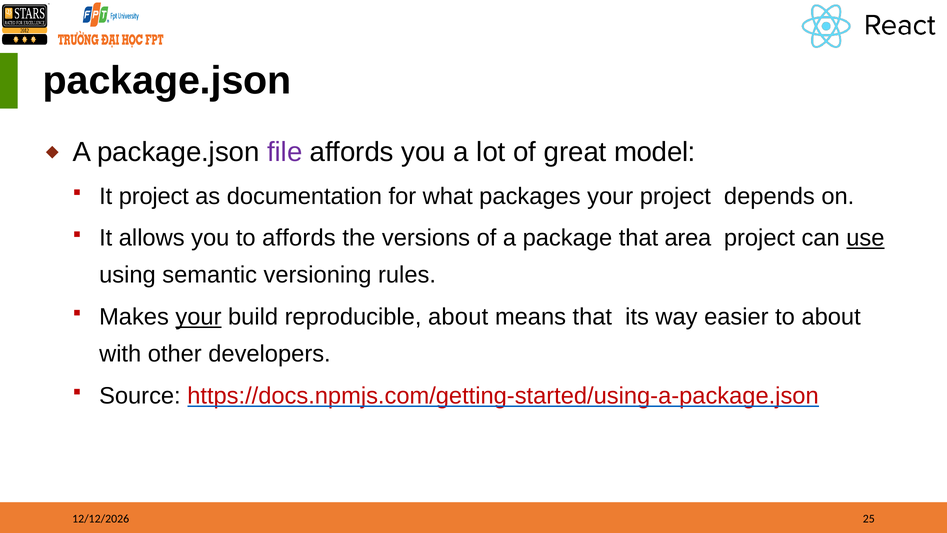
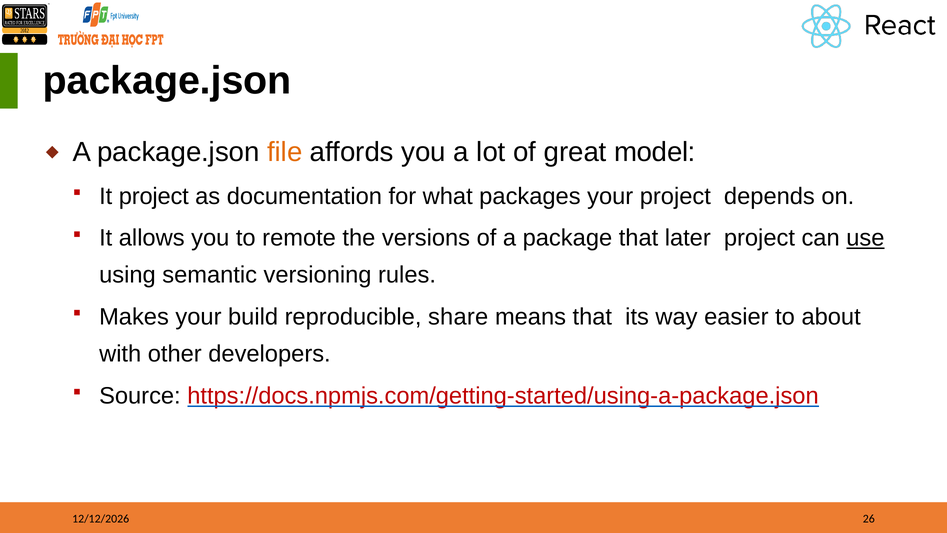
file colour: purple -> orange
to affords: affords -> remote
area: area -> later
your at (198, 317) underline: present -> none
reproducible about: about -> share
25: 25 -> 26
